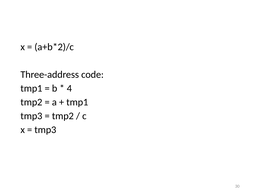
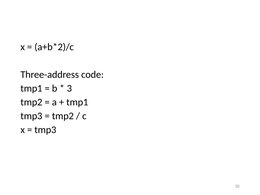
4: 4 -> 3
